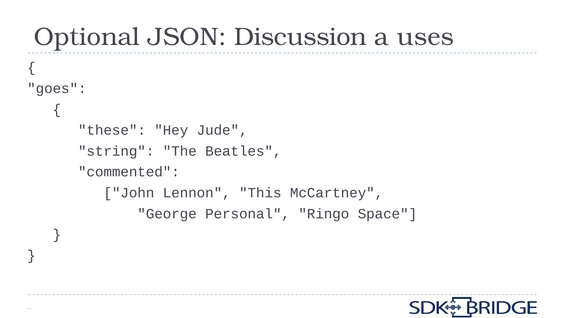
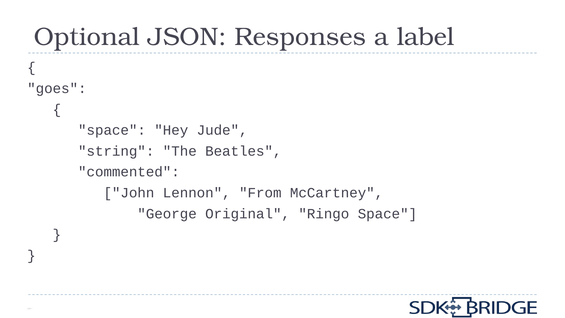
Discussion: Discussion -> Responses
uses: uses -> label
these at (112, 130): these -> space
This: This -> From
Personal: Personal -> Original
